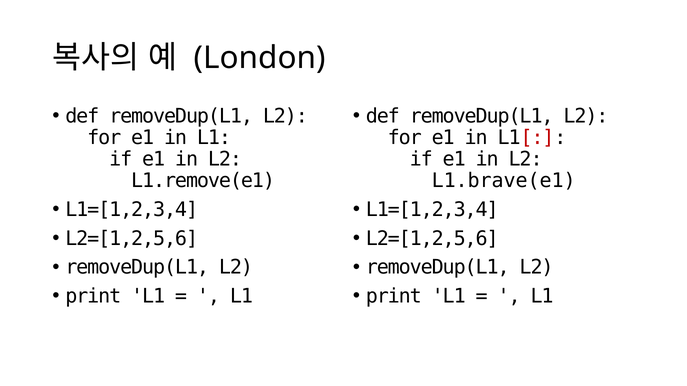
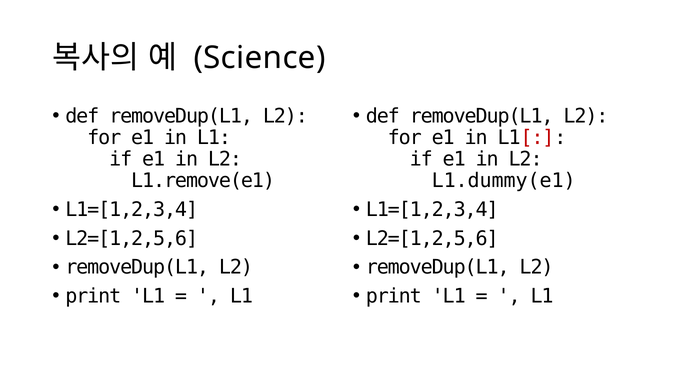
London: London -> Science
L1.brave(e1: L1.brave(e1 -> L1.dummy(e1
